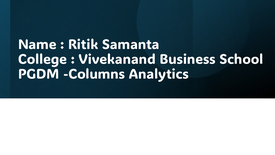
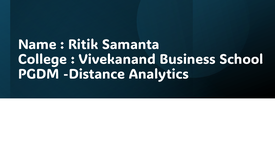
Columns: Columns -> Distance
